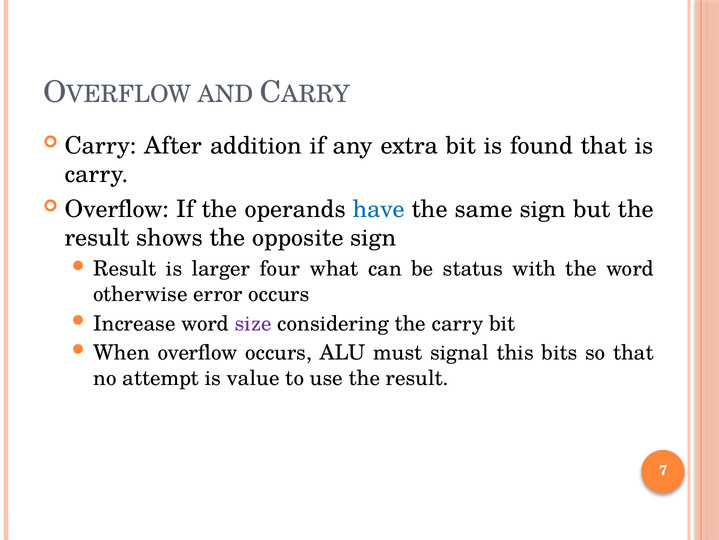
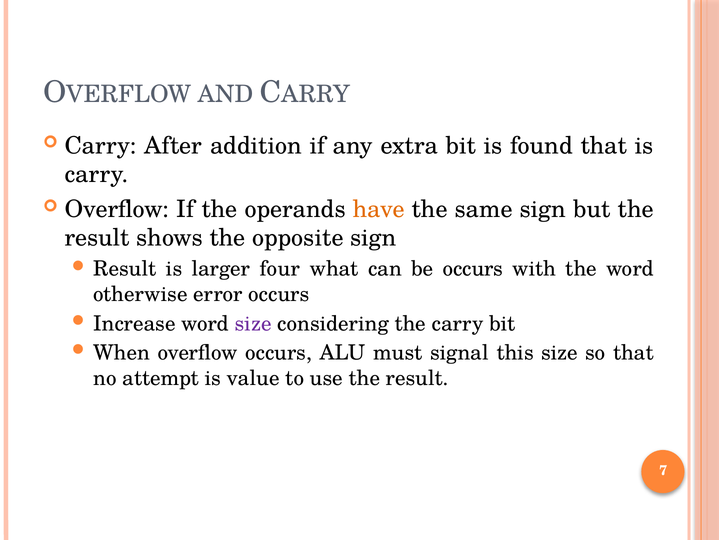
have colour: blue -> orange
be status: status -> occurs
this bits: bits -> size
